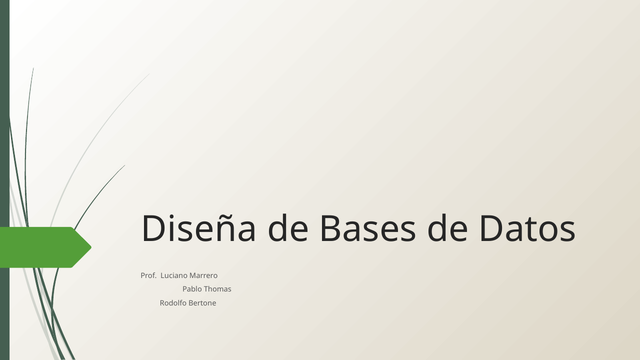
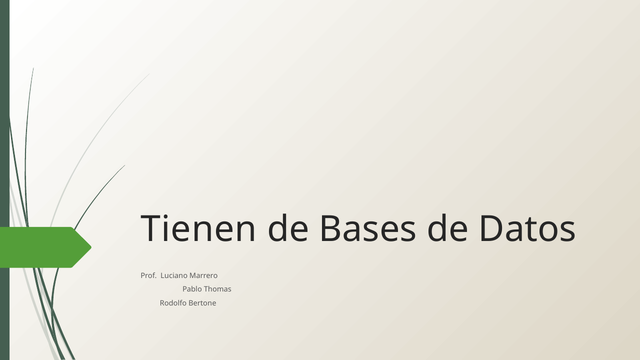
Diseña: Diseña -> Tienen
